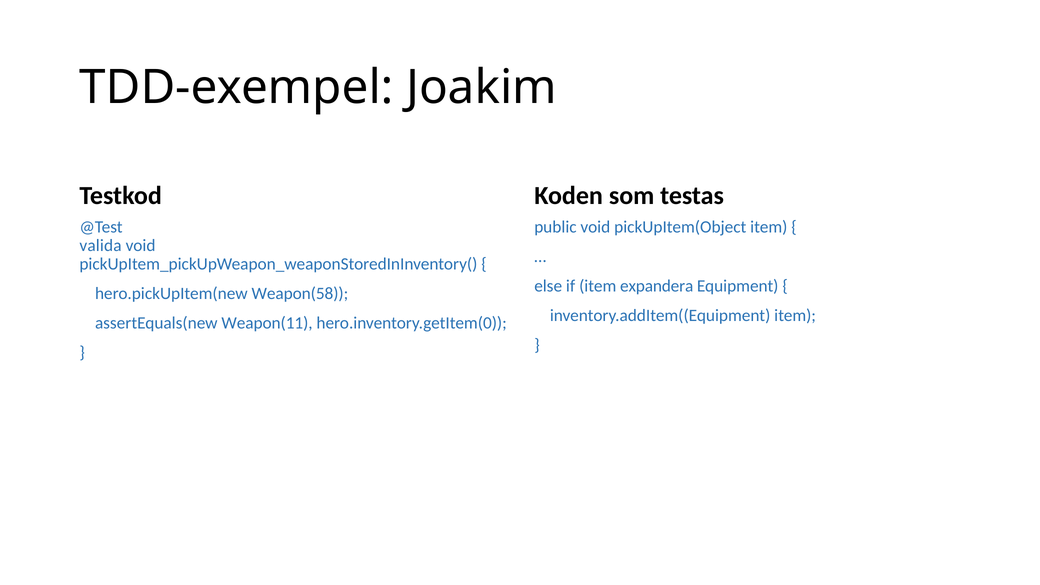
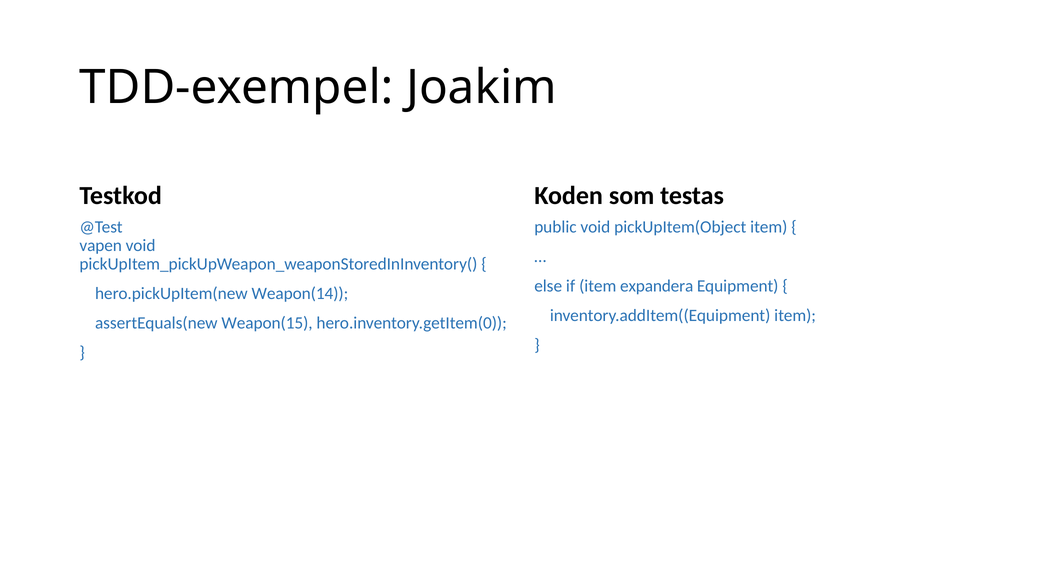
valida: valida -> vapen
Weapon(58: Weapon(58 -> Weapon(14
Weapon(11: Weapon(11 -> Weapon(15
